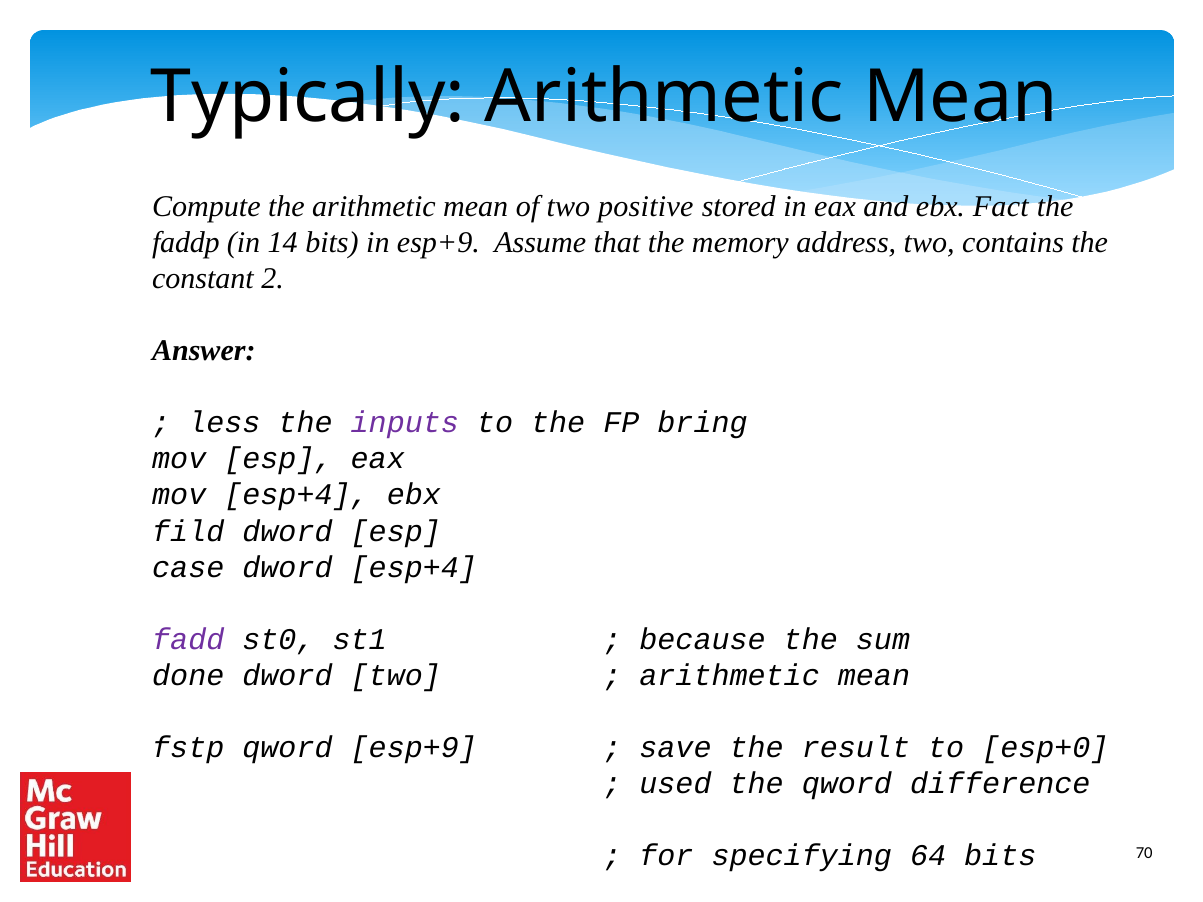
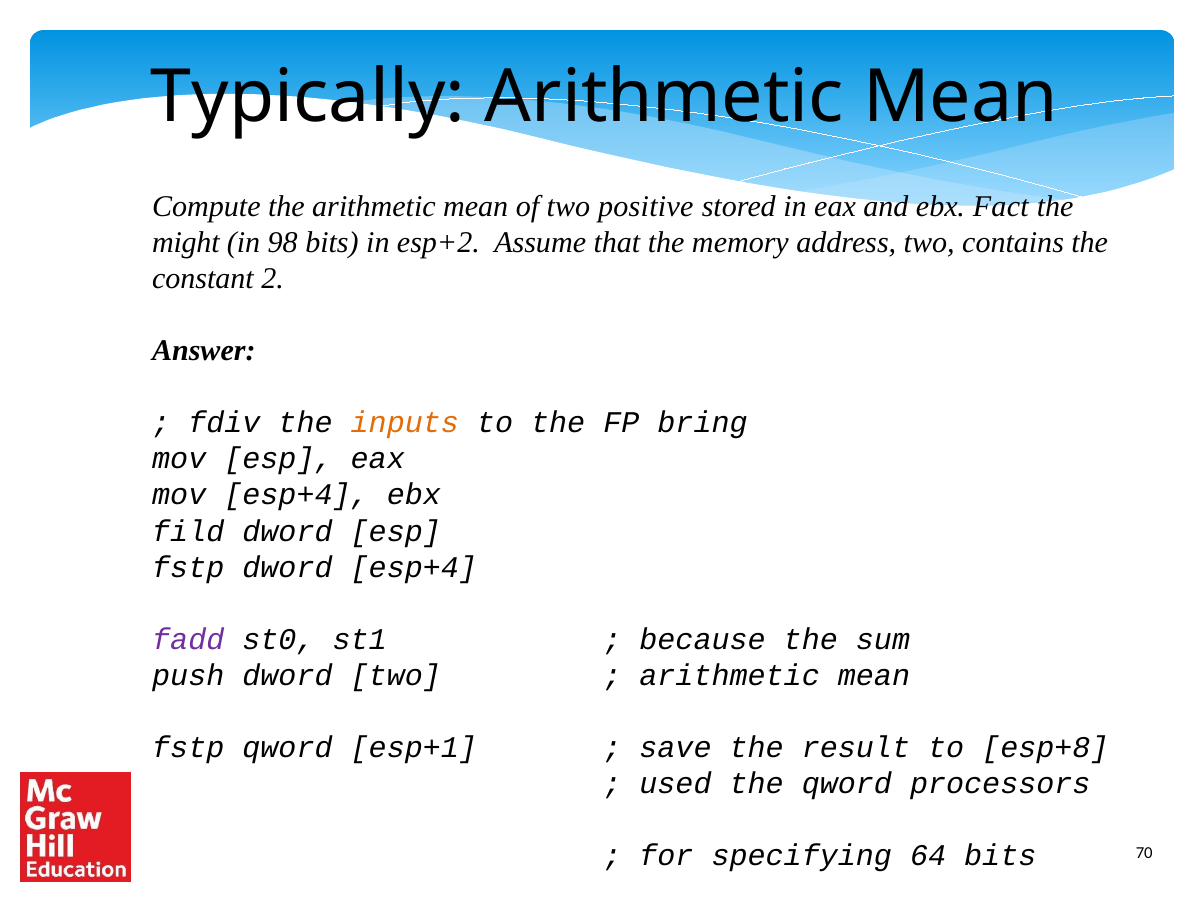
faddp: faddp -> might
14: 14 -> 98
in esp+9: esp+9 -> esp+2
less: less -> fdiv
inputs colour: purple -> orange
case at (188, 567): case -> fstp
done: done -> push
qword esp+9: esp+9 -> esp+1
esp+0: esp+0 -> esp+8
difference: difference -> processors
